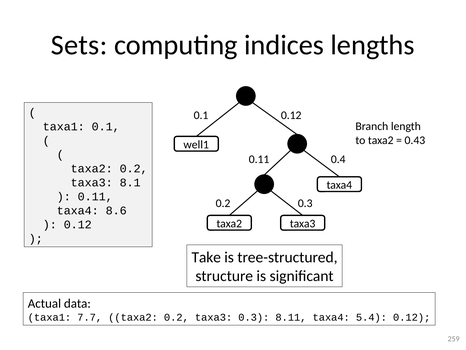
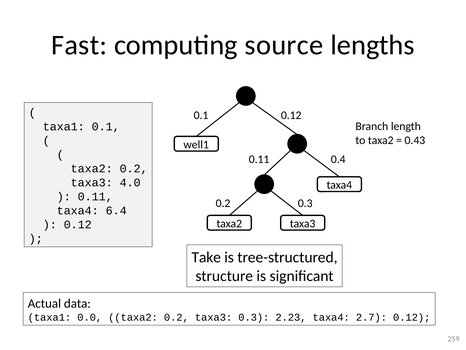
Sets: Sets -> Fast
indices: indices -> source
8.1: 8.1 -> 4.0
8.6: 8.6 -> 6.4
7.7: 7.7 -> 0.0
8.11: 8.11 -> 2.23
5.4: 5.4 -> 2.7
